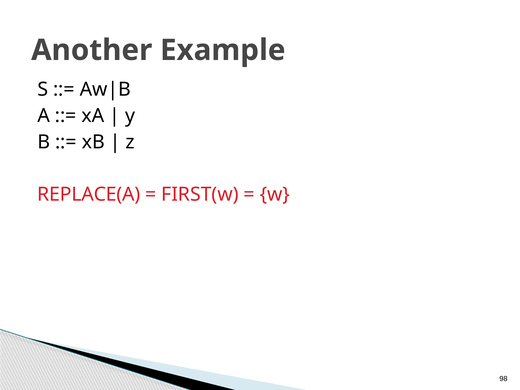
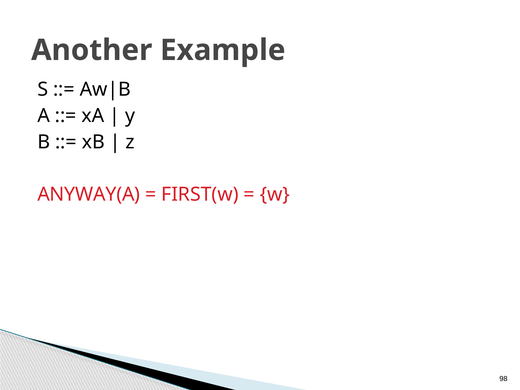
REPLACE(A: REPLACE(A -> ANYWAY(A
